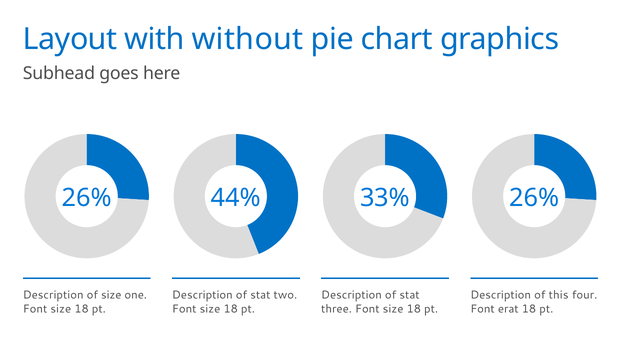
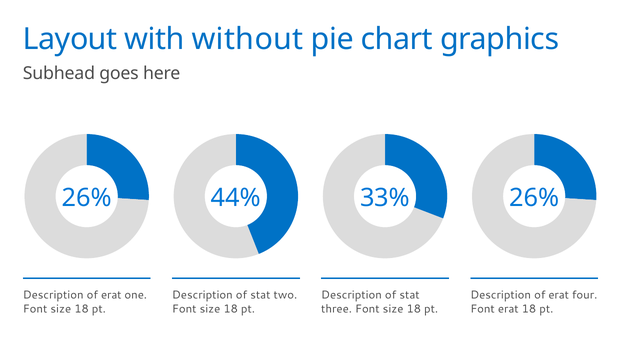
size at (111, 295): size -> erat
this at (559, 295): this -> erat
